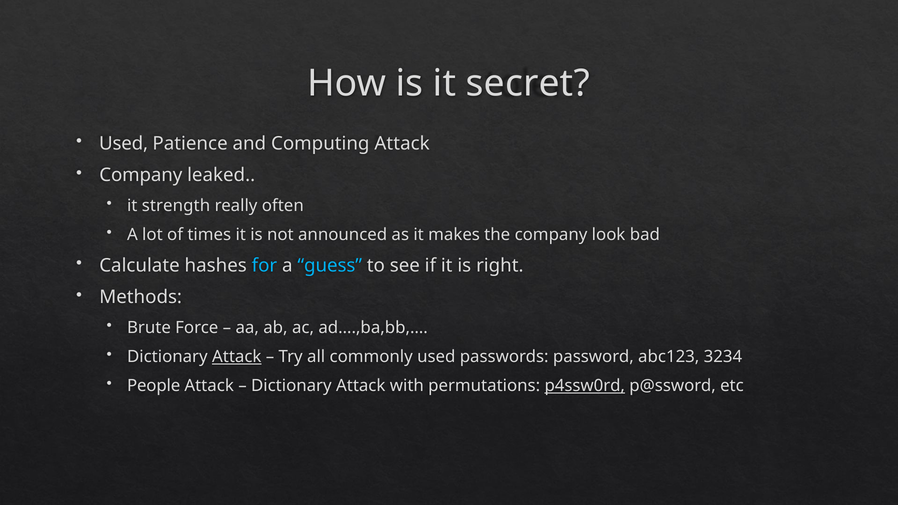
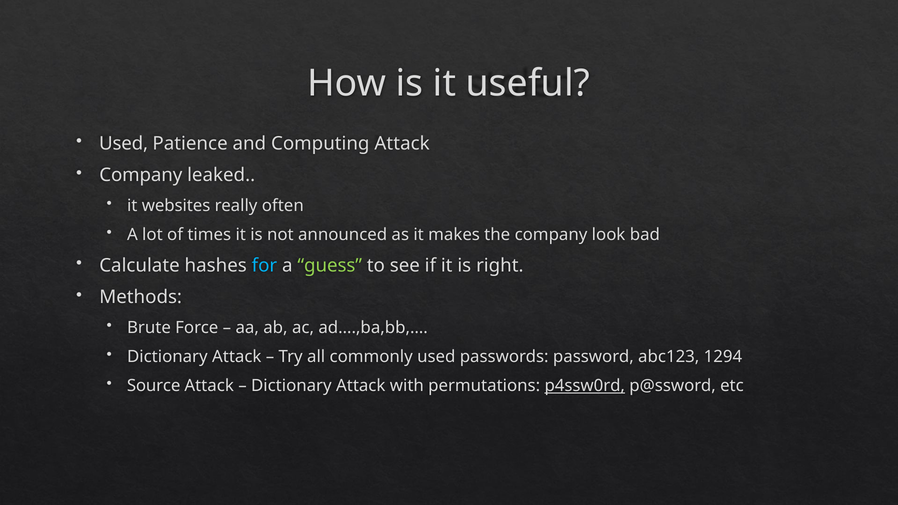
secret: secret -> useful
strength: strength -> websites
guess colour: light blue -> light green
Attack at (237, 357) underline: present -> none
3234: 3234 -> 1294
People: People -> Source
